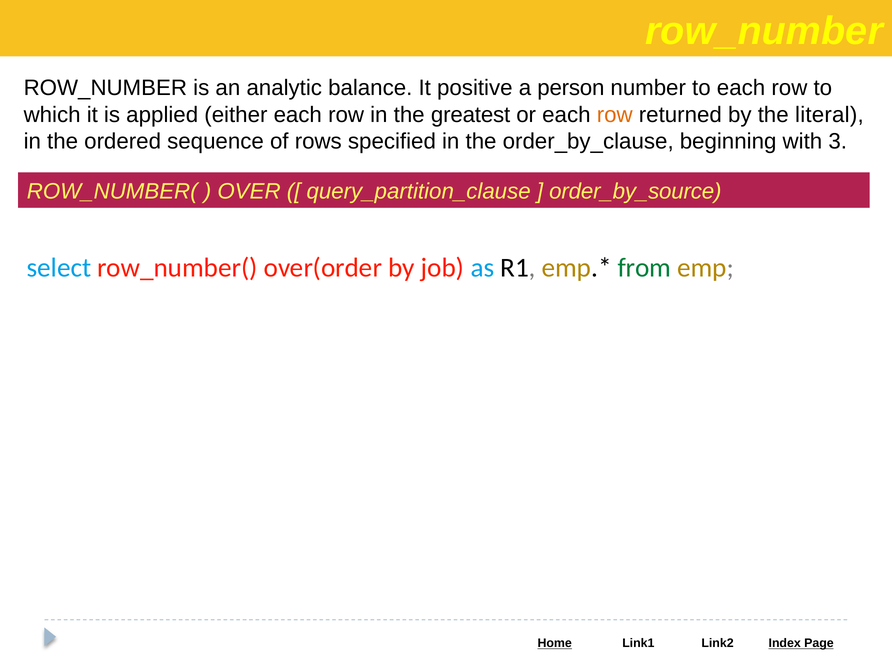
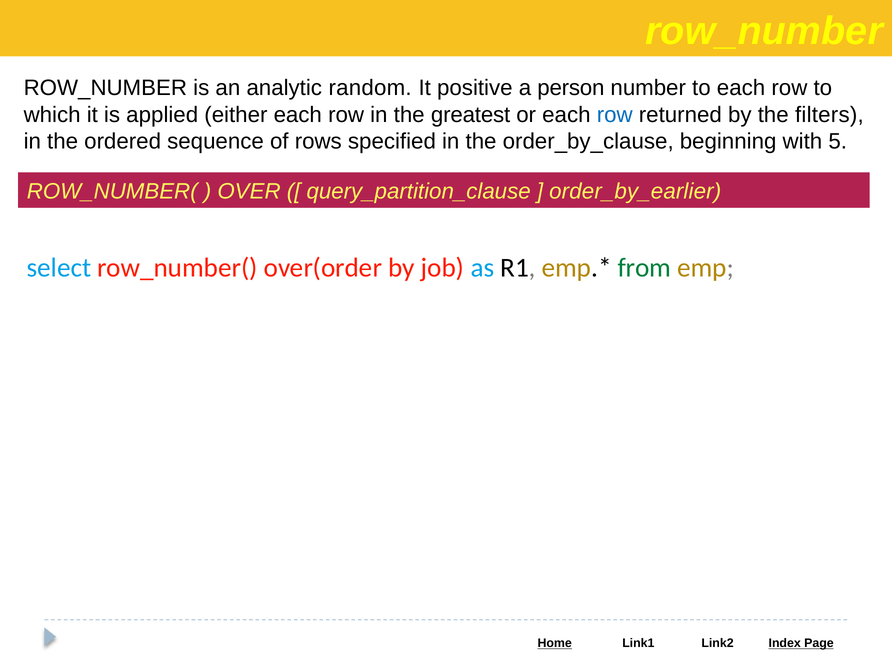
balance: balance -> random
row at (615, 115) colour: orange -> blue
literal: literal -> filters
3: 3 -> 5
order_by_source: order_by_source -> order_by_earlier
